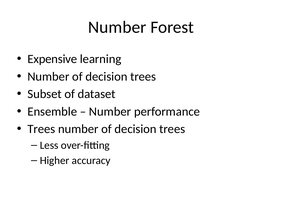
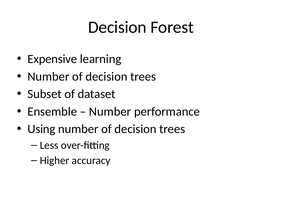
Number at (117, 27): Number -> Decision
Trees at (41, 129): Trees -> Using
